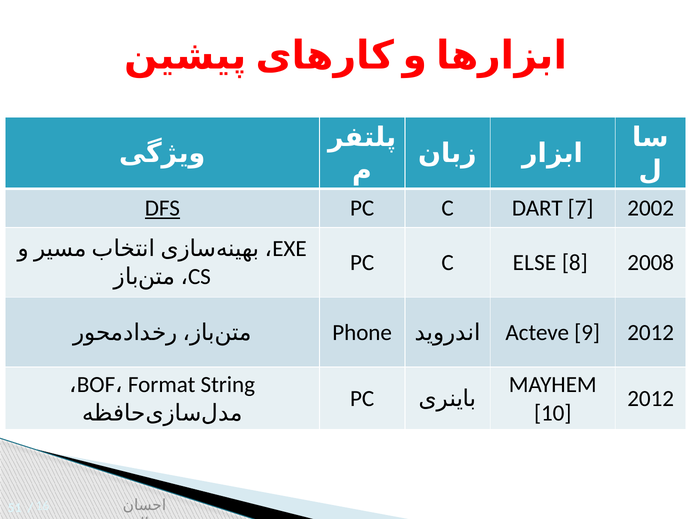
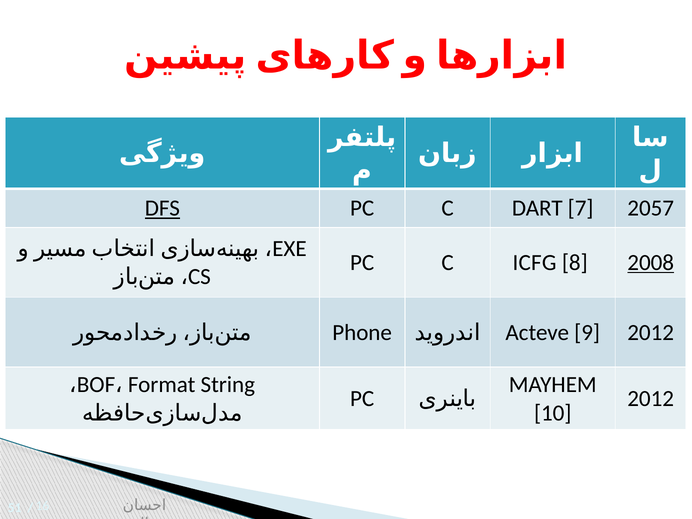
2002: 2002 -> 2057
ELSE: ELSE -> ICFG
2008 underline: none -> present
